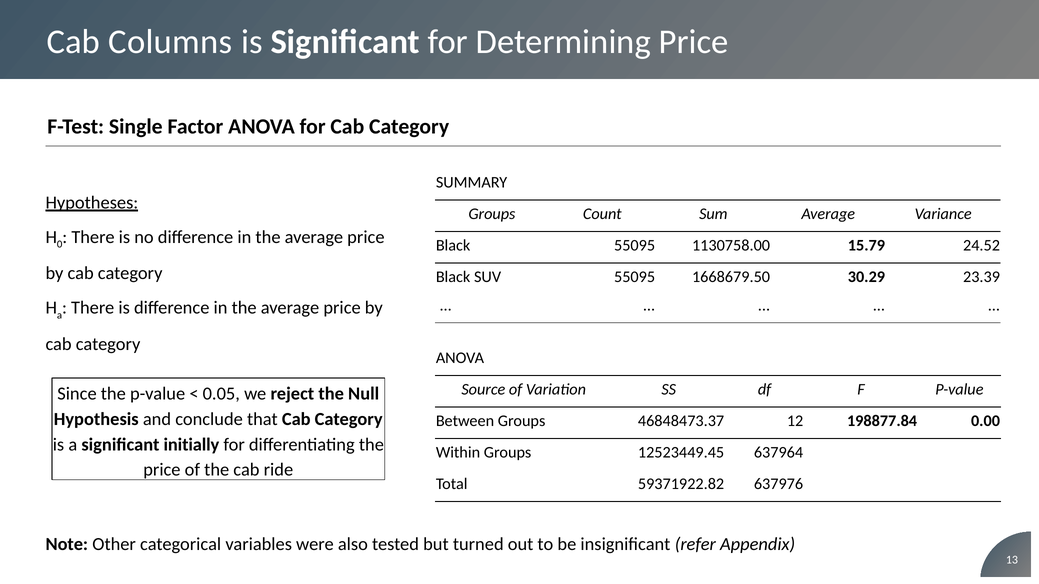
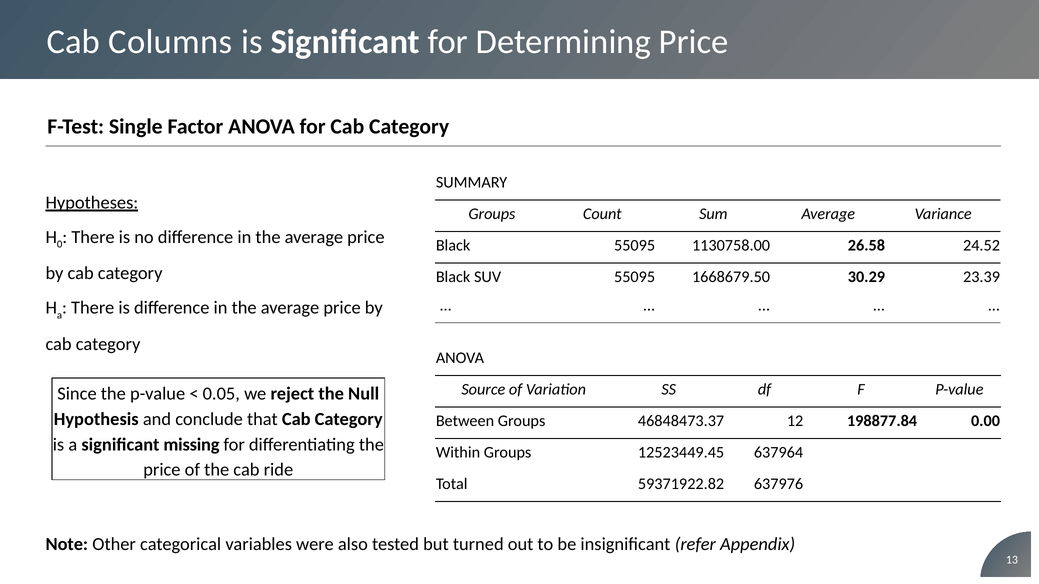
15.79: 15.79 -> 26.58
initially: initially -> missing
